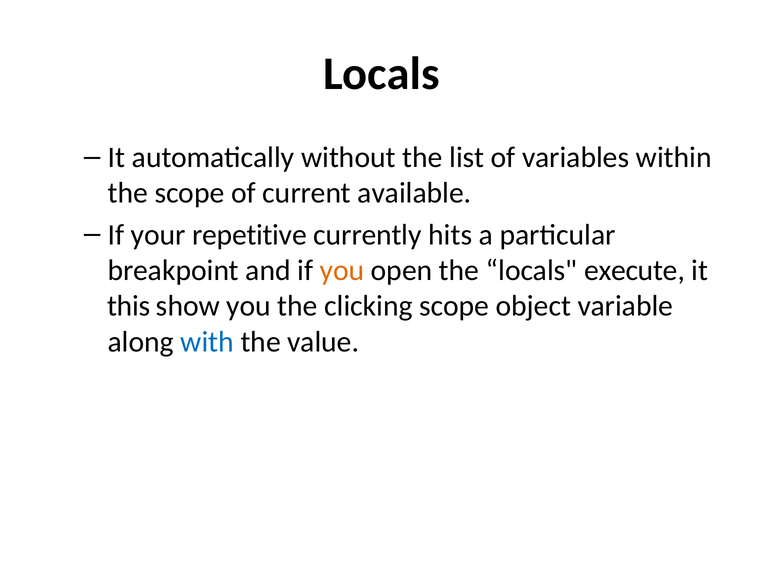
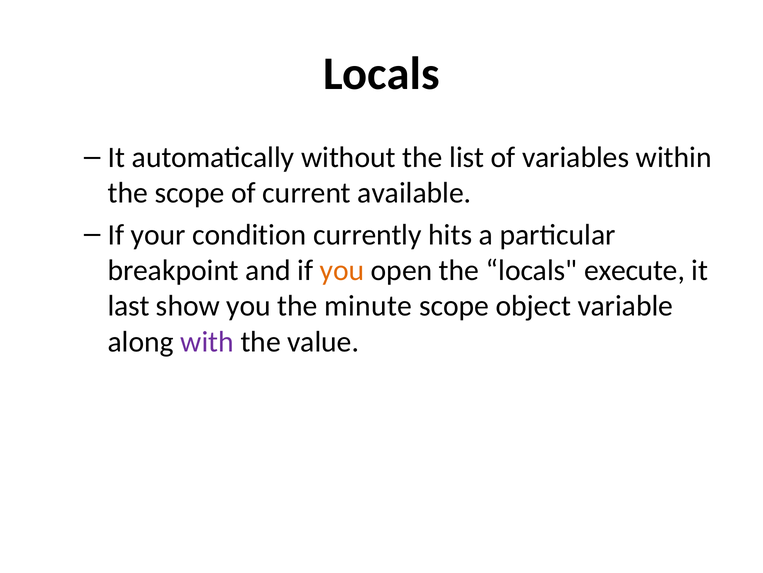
repetitive: repetitive -> condition
this: this -> last
clicking: clicking -> minute
with colour: blue -> purple
